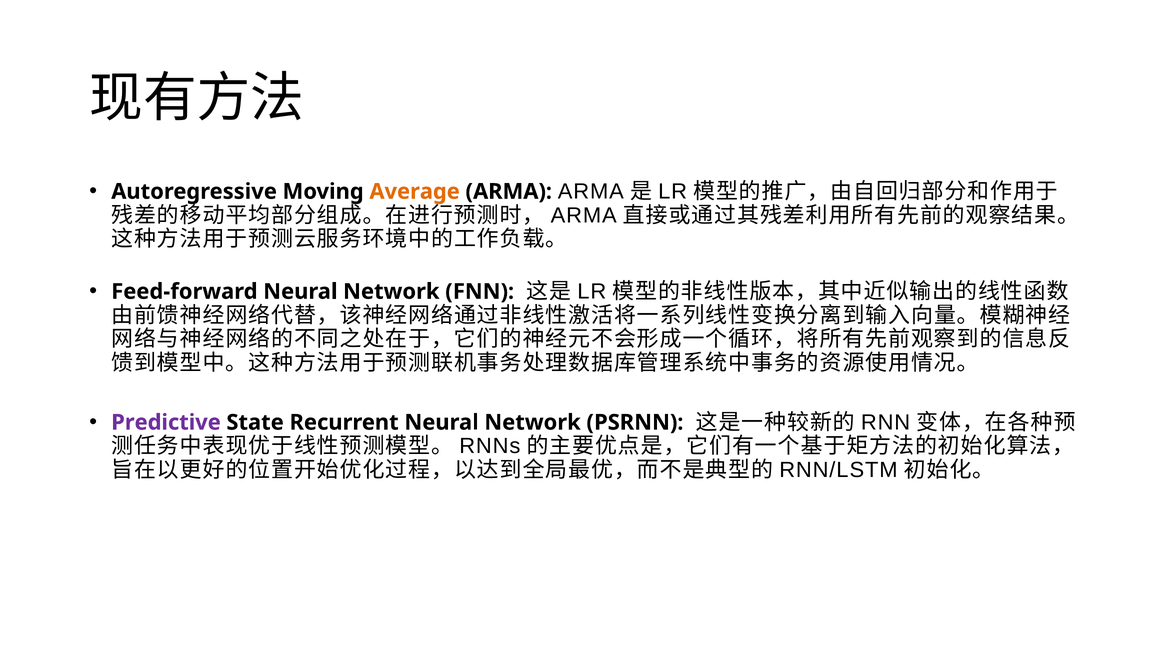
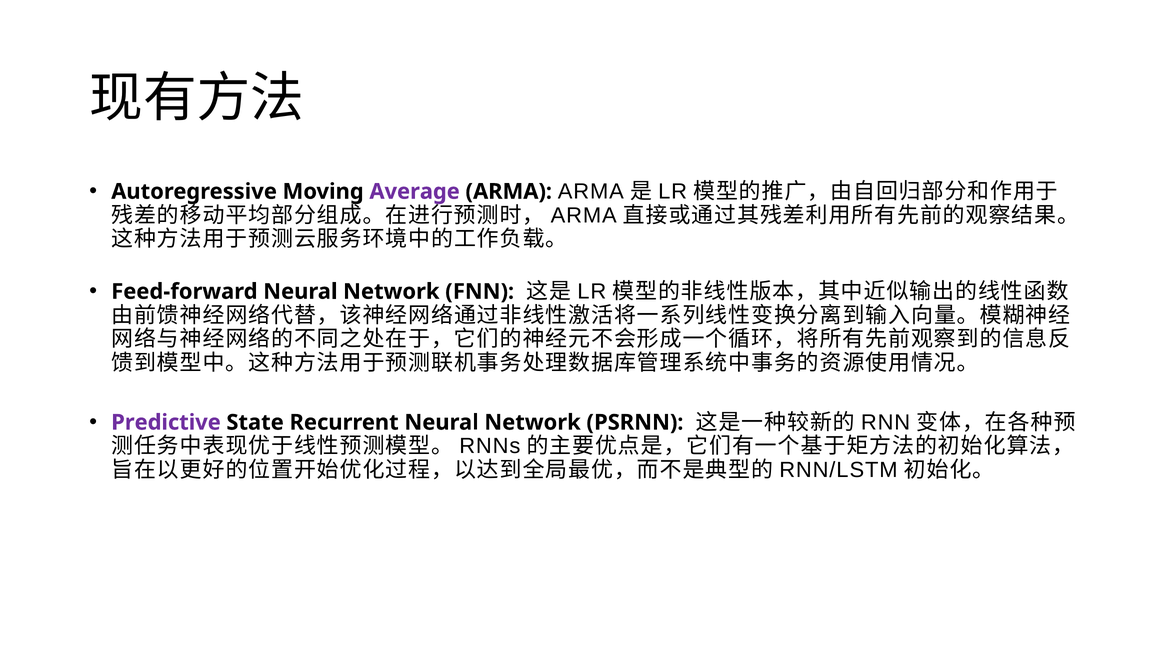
Average colour: orange -> purple
